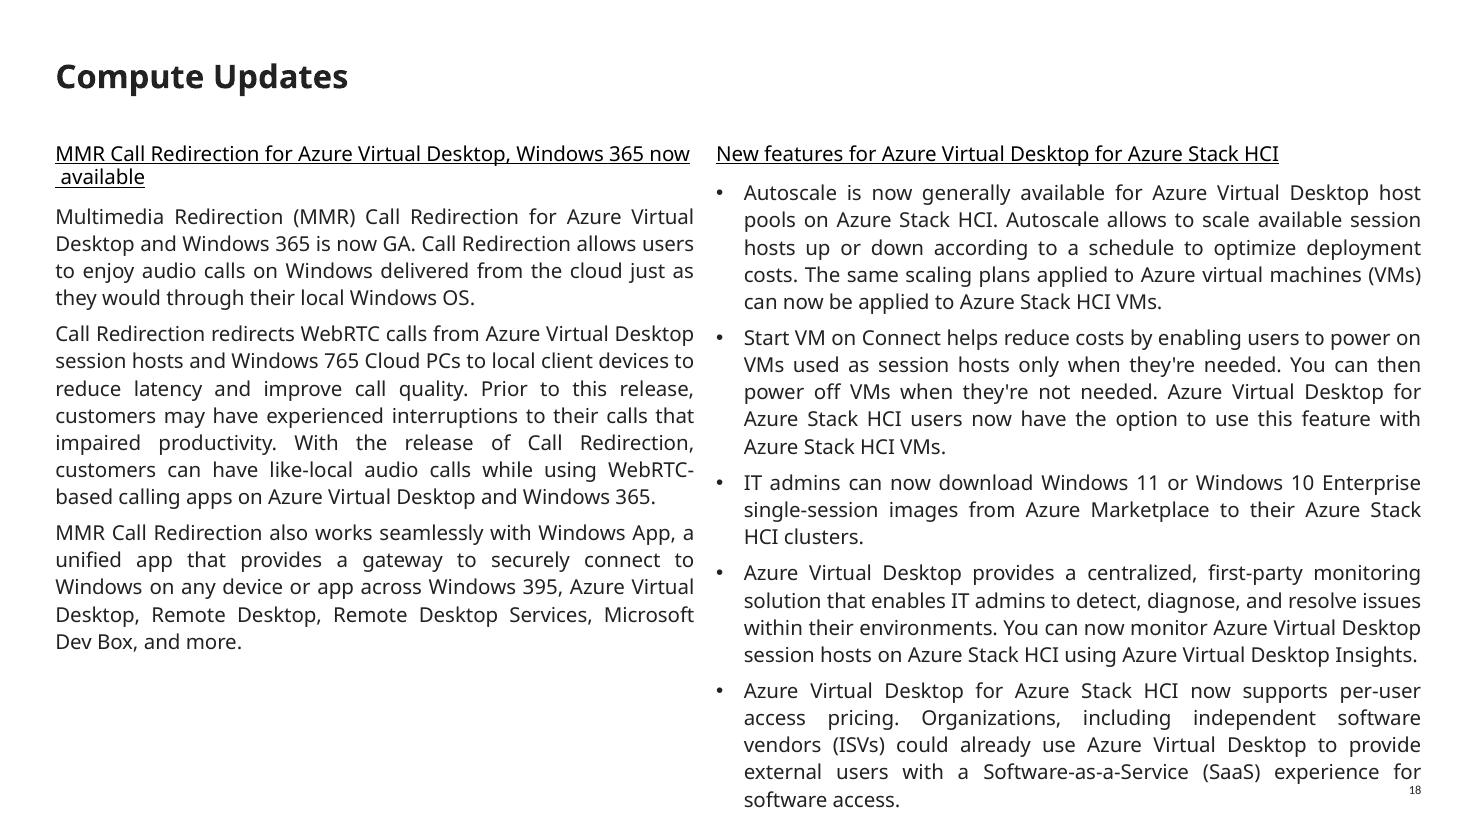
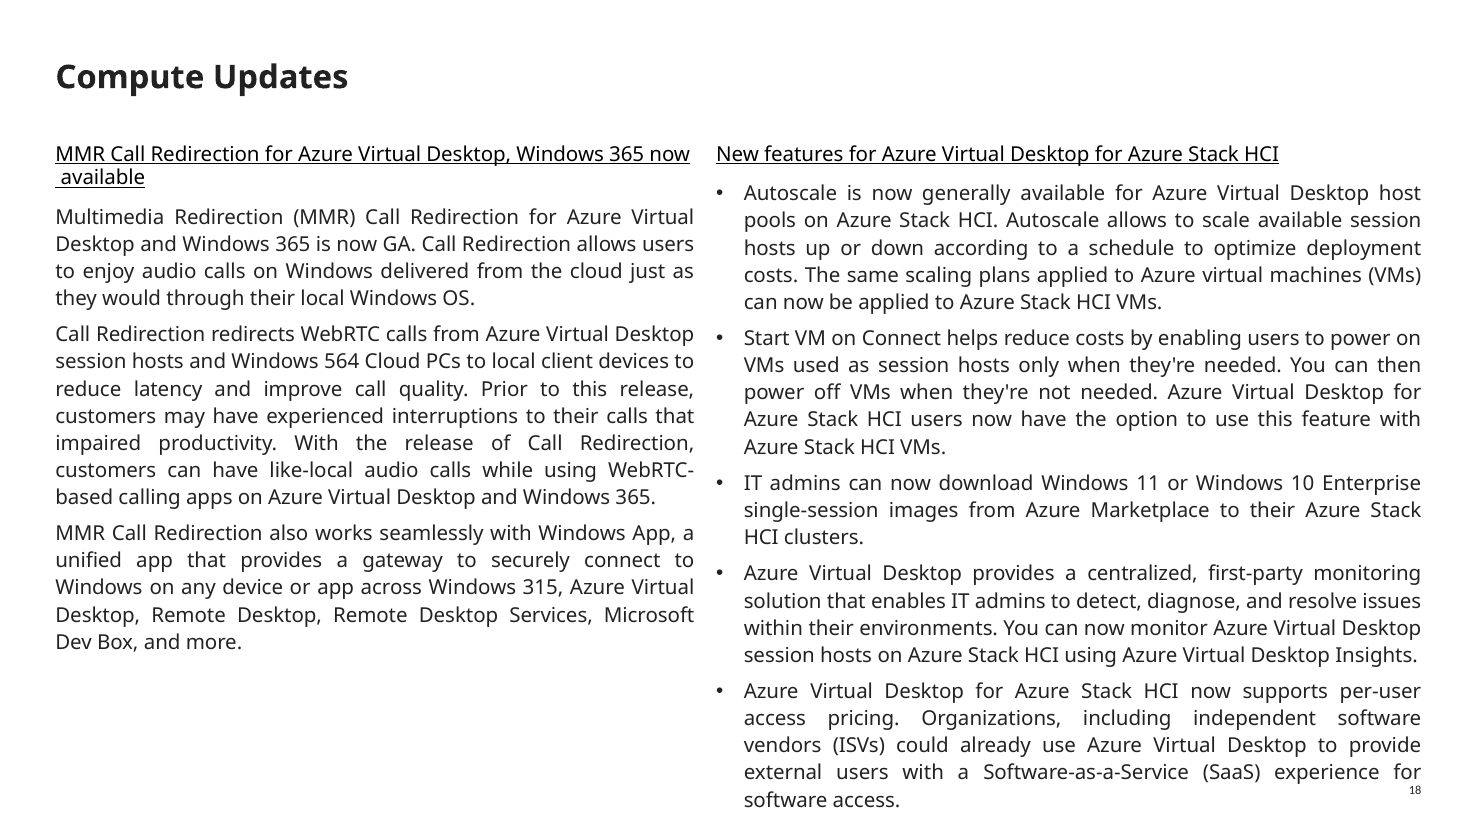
765: 765 -> 564
395: 395 -> 315
